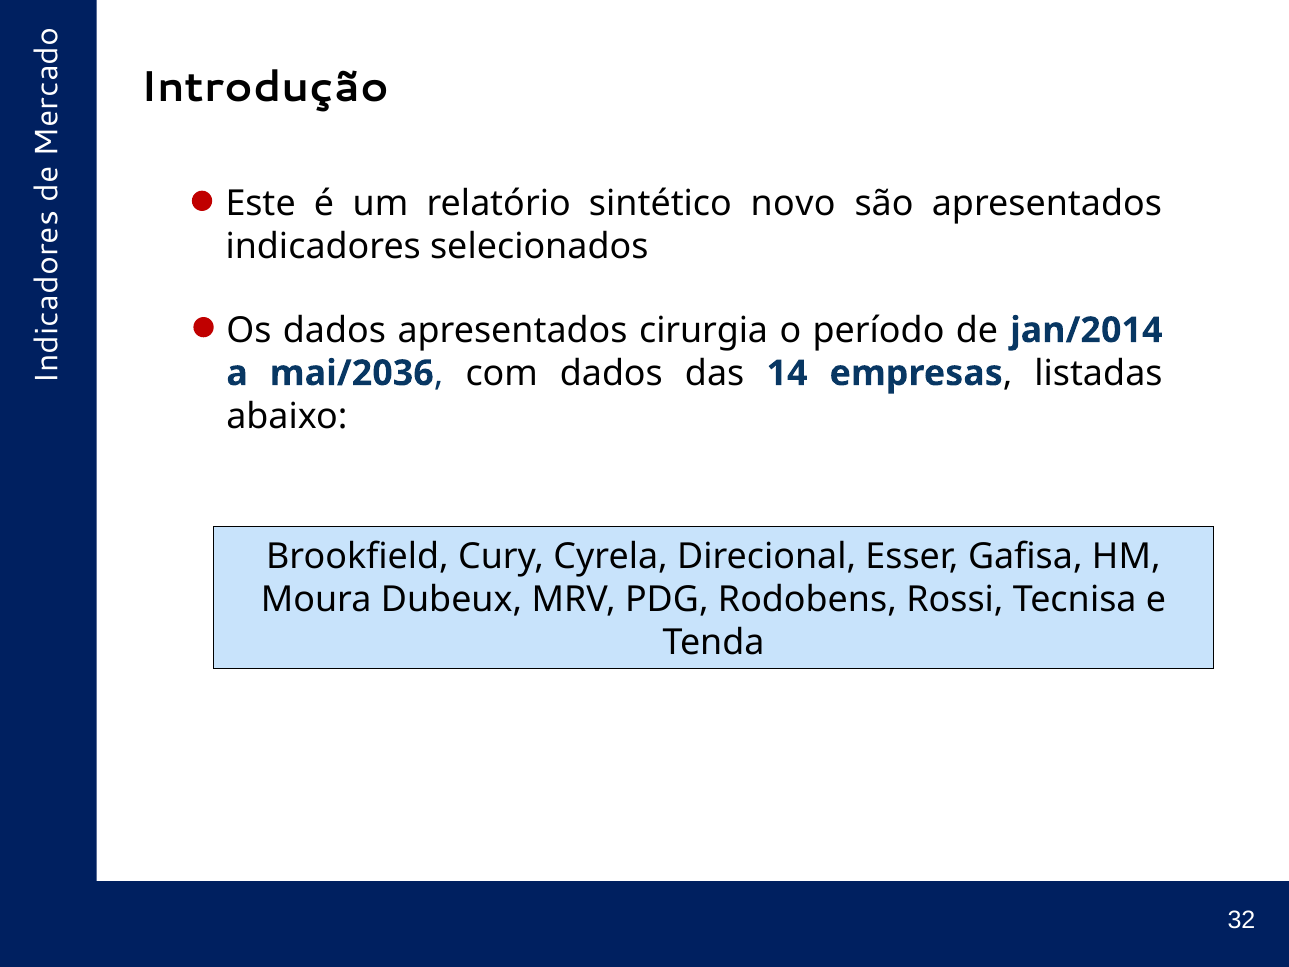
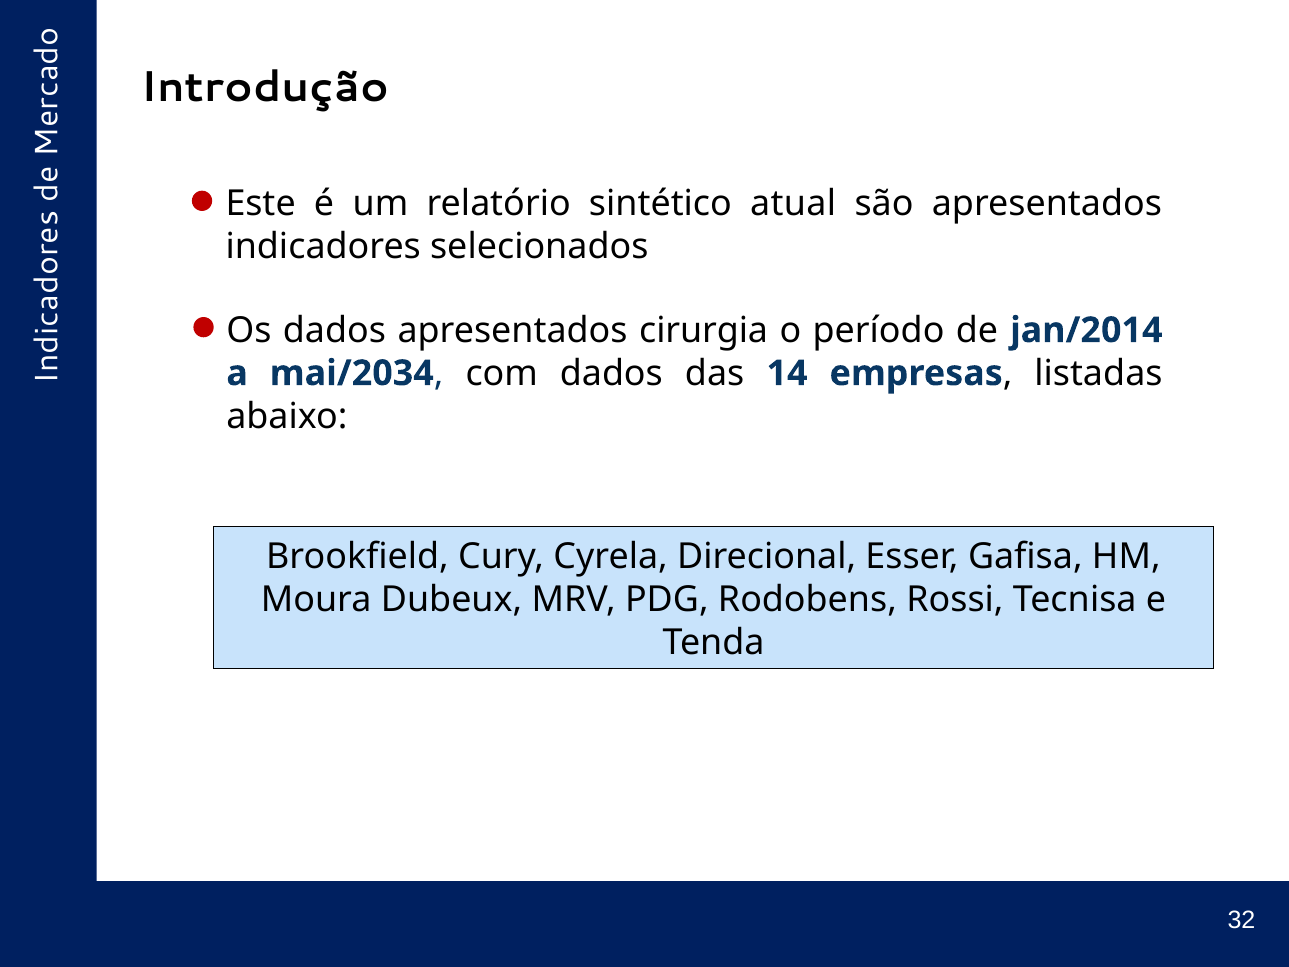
novo: novo -> atual
mai/2036: mai/2036 -> mai/2034
